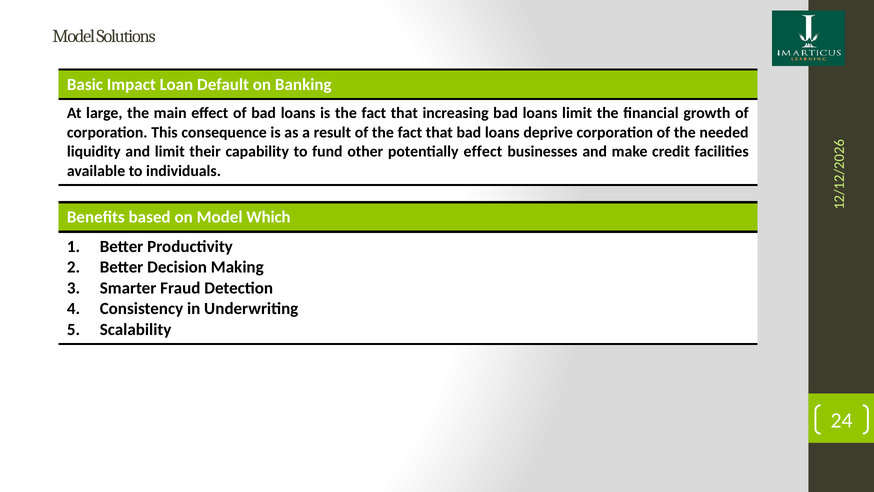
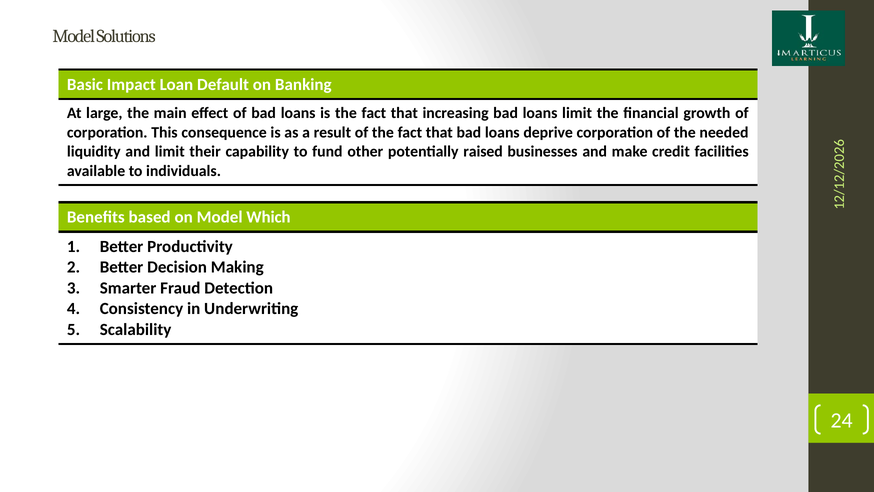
potentially effect: effect -> raised
